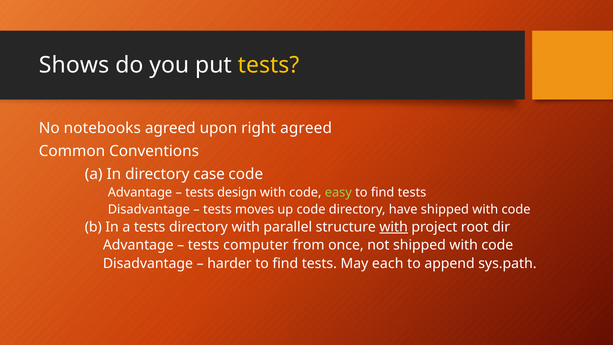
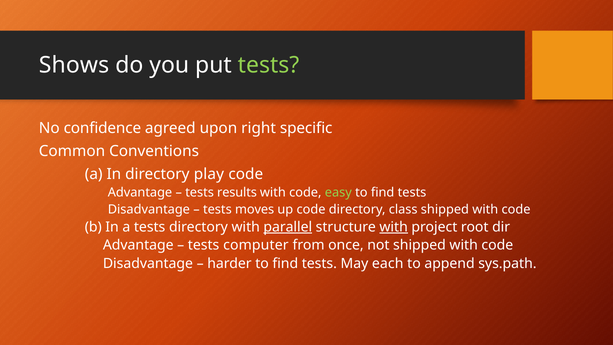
tests at (269, 65) colour: yellow -> light green
notebooks: notebooks -> confidence
right agreed: agreed -> specific
case: case -> play
design: design -> results
have: have -> class
parallel underline: none -> present
